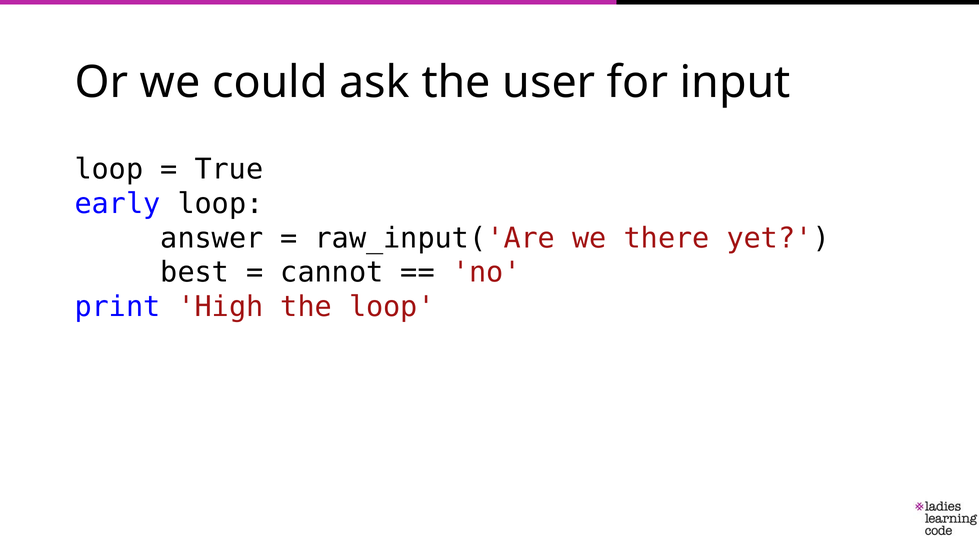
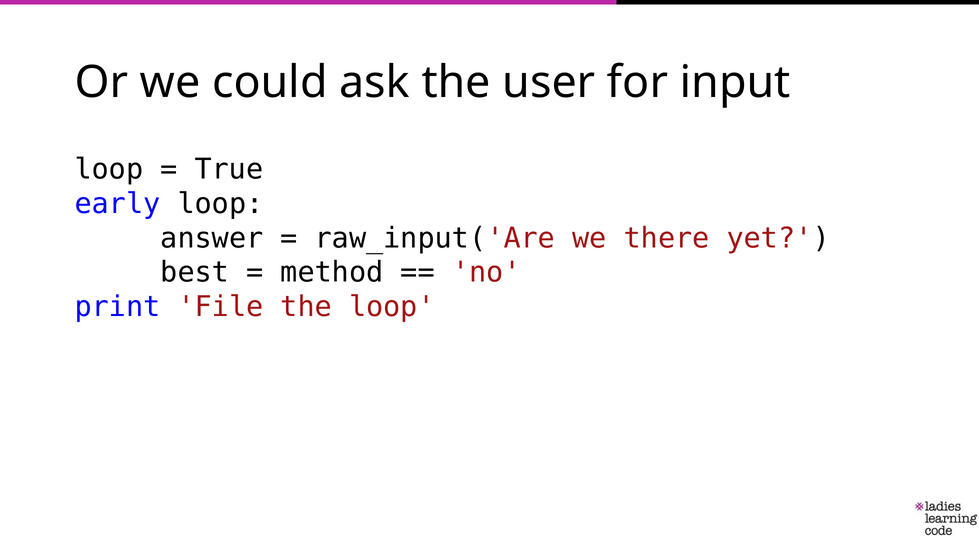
cannot: cannot -> method
High: High -> File
